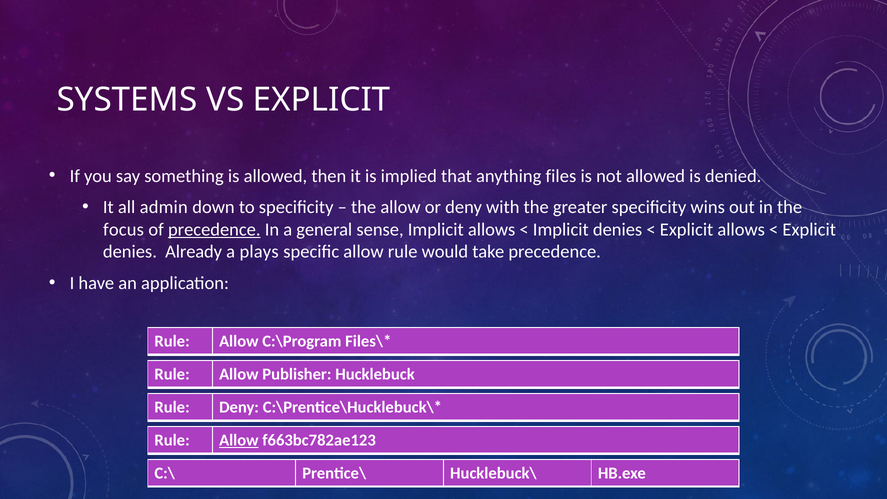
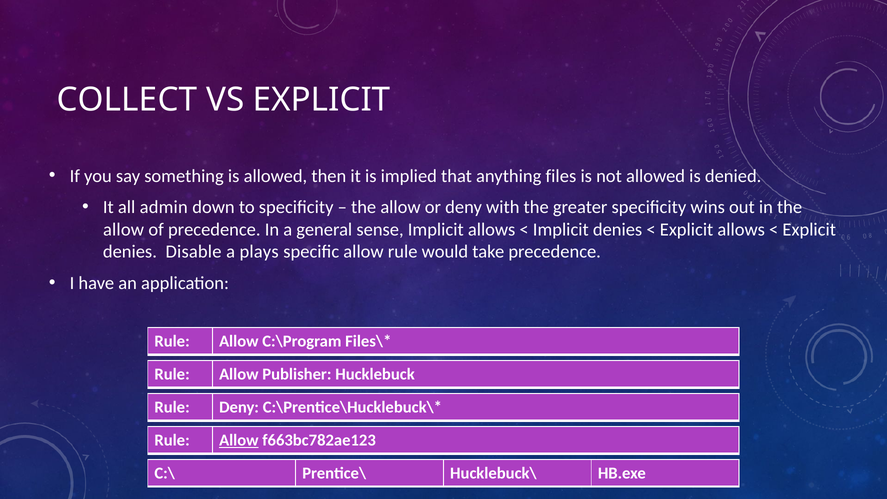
SYSTEMS: SYSTEMS -> COLLECT
focus at (124, 230): focus -> allow
precedence at (214, 230) underline: present -> none
Already: Already -> Disable
